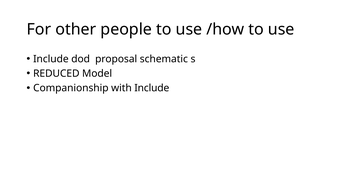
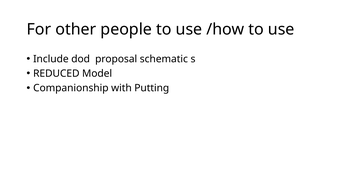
with Include: Include -> Putting
